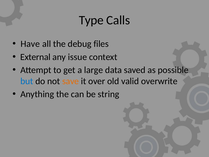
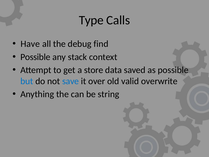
files: files -> find
External at (35, 57): External -> Possible
issue: issue -> stack
large: large -> store
save colour: orange -> blue
